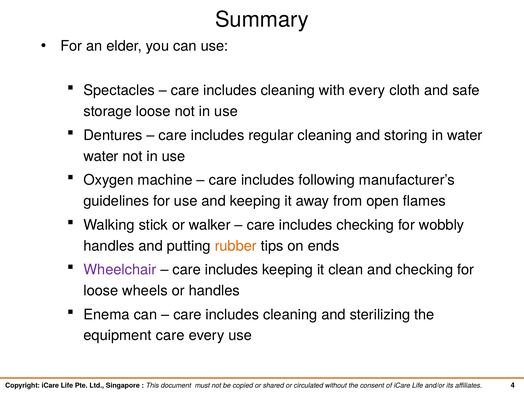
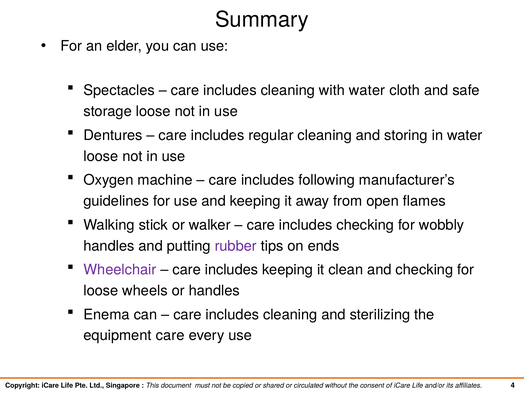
with every: every -> water
water at (101, 156): water -> loose
rubber colour: orange -> purple
